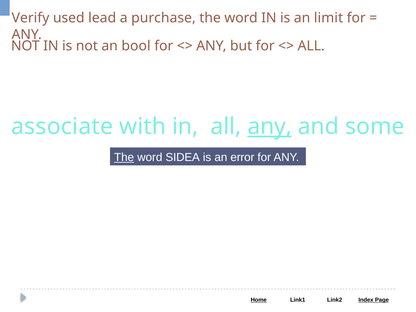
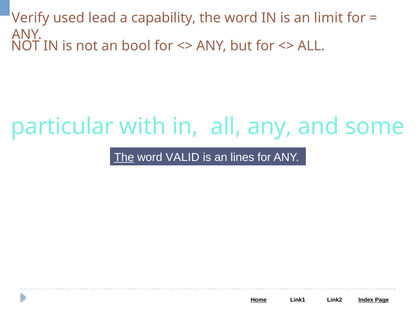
purchase: purchase -> capability
associate: associate -> particular
any at (270, 127) underline: present -> none
SIDEA: SIDEA -> VALID
error: error -> lines
